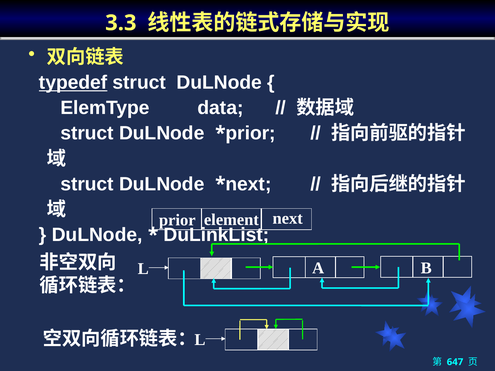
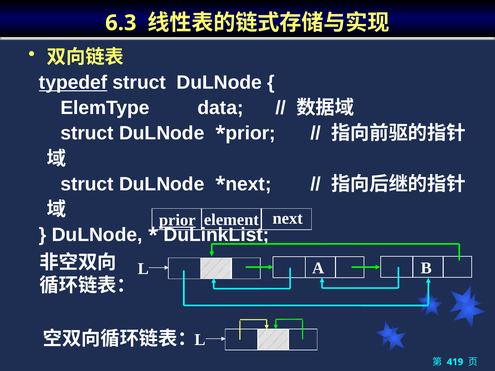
3.3: 3.3 -> 6.3
prior at (177, 220) underline: none -> present
647: 647 -> 419
